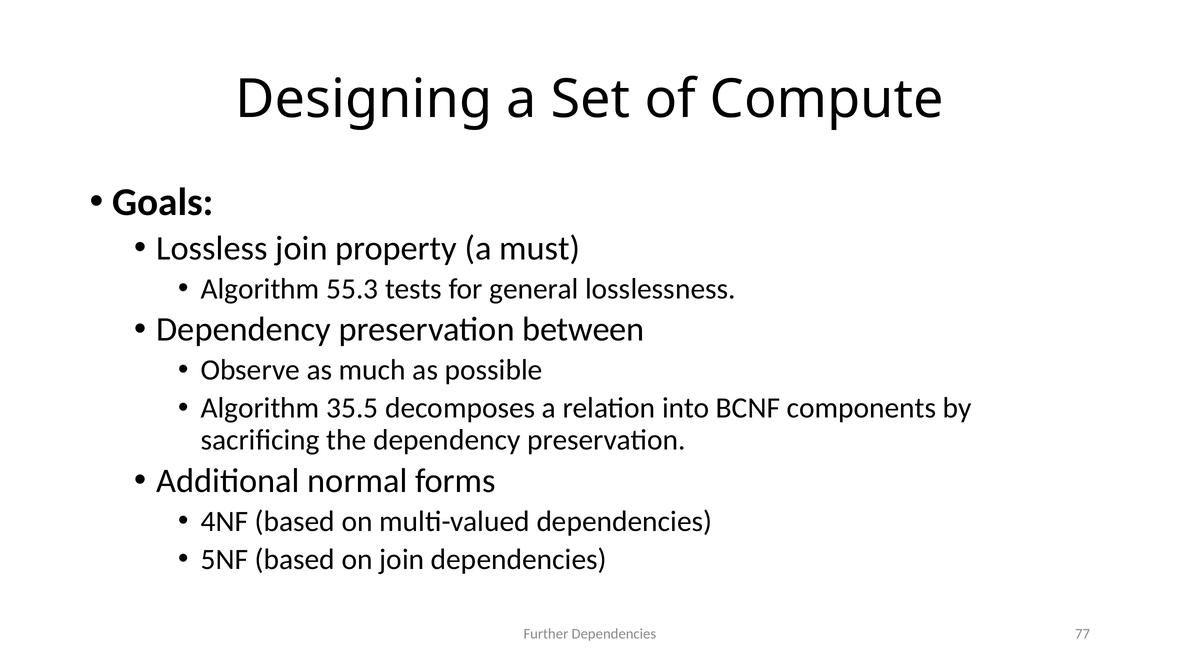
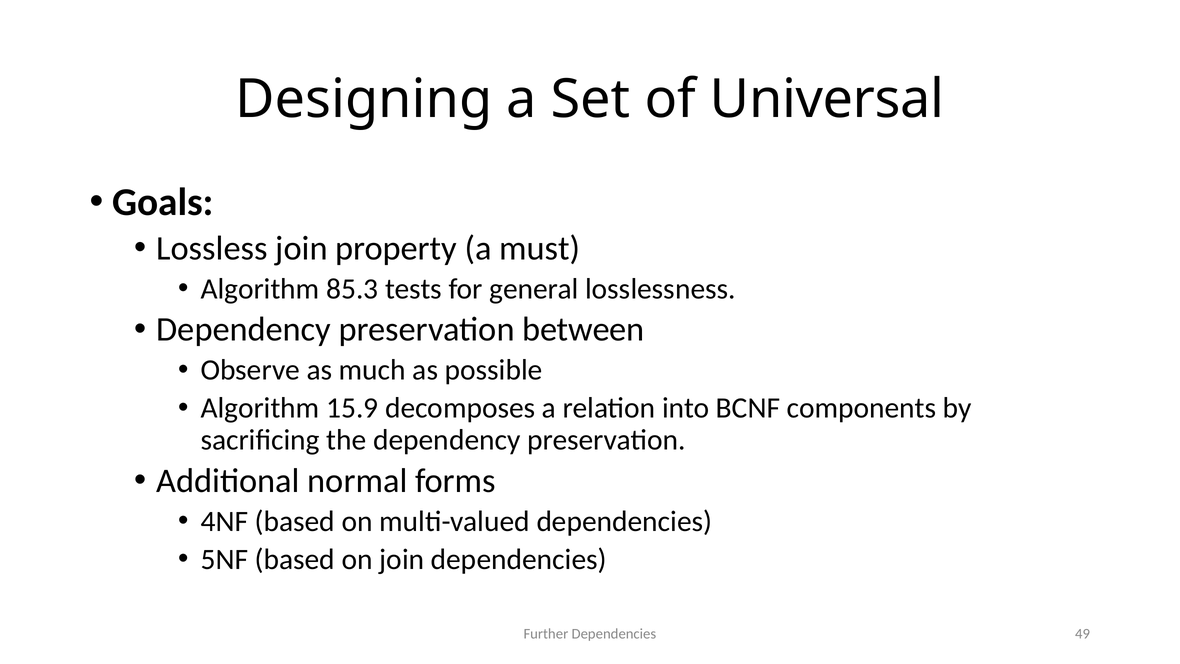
Compute: Compute -> Universal
55.3: 55.3 -> 85.3
35.5: 35.5 -> 15.9
77: 77 -> 49
